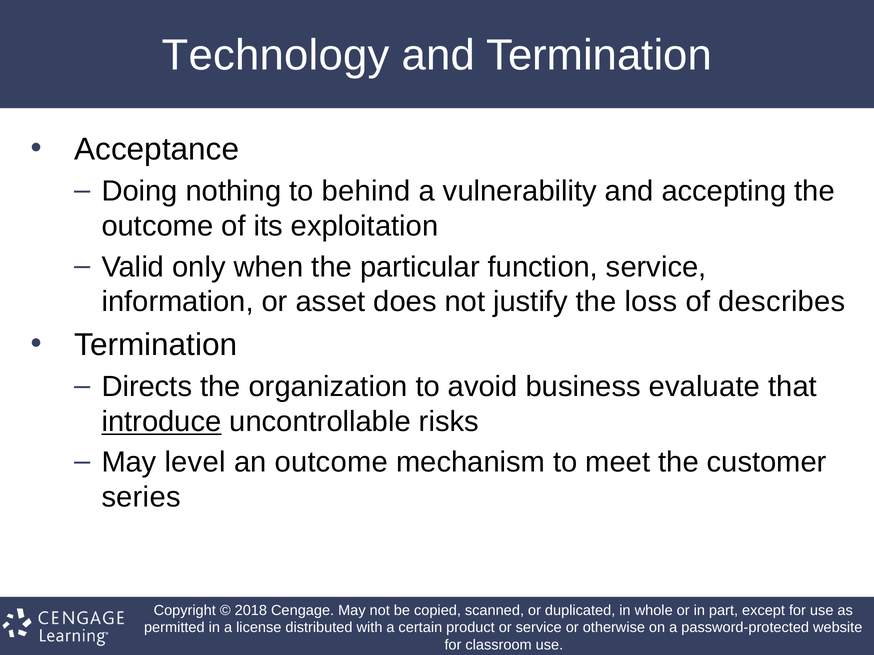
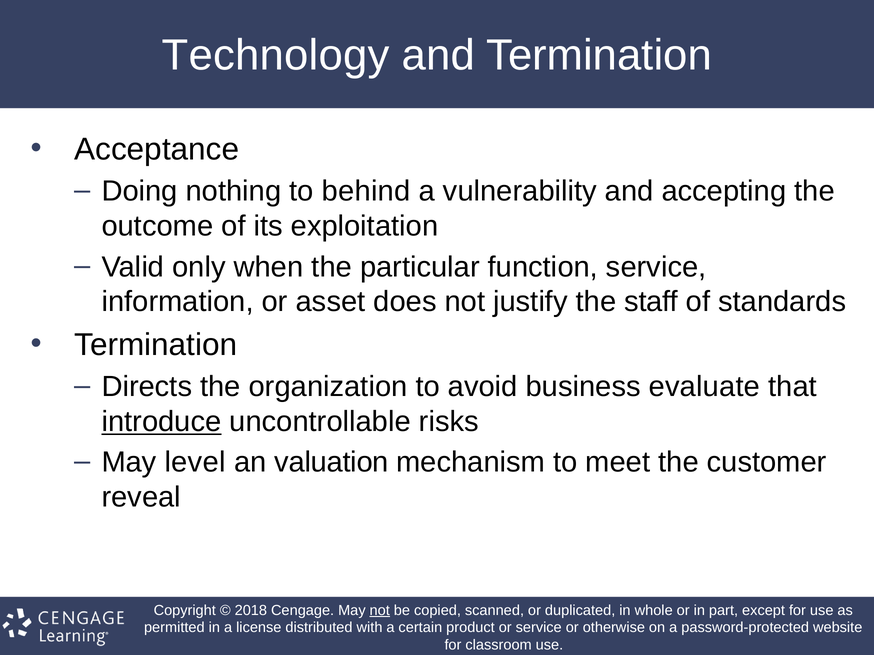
loss: loss -> staff
describes: describes -> standards
an outcome: outcome -> valuation
series: series -> reveal
not at (380, 611) underline: none -> present
